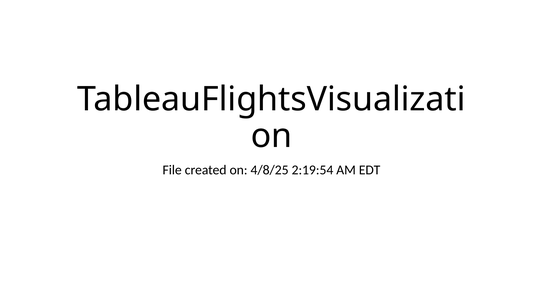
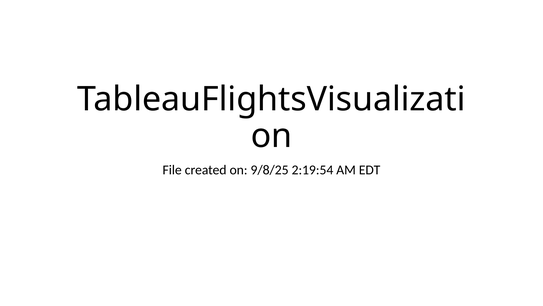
4/8/25: 4/8/25 -> 9/8/25
